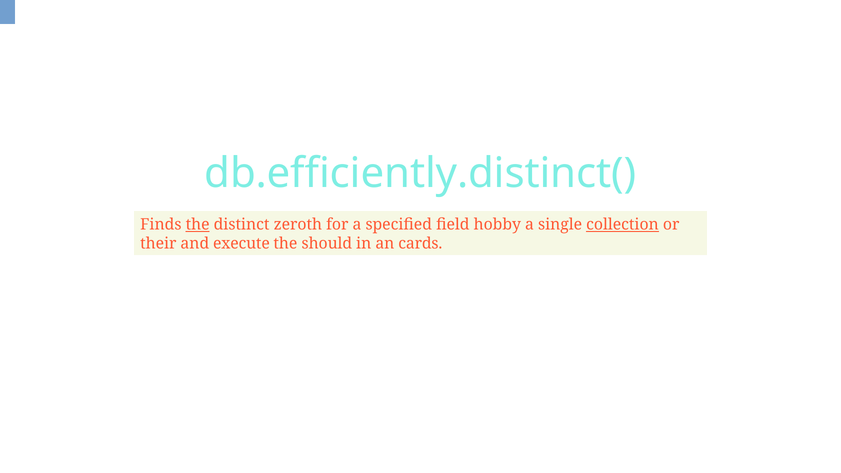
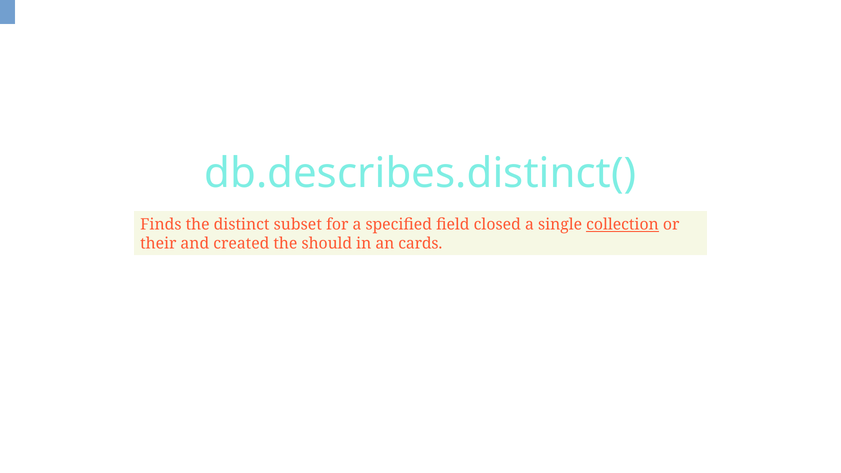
db.efficiently.distinct(: db.efficiently.distinct( -> db.describes.distinct(
the at (198, 225) underline: present -> none
zeroth: zeroth -> subset
hobby: hobby -> closed
execute: execute -> created
